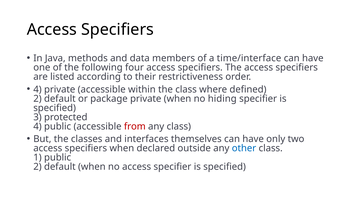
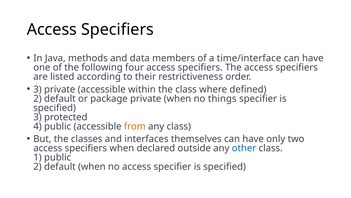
4 at (37, 89): 4 -> 3
hiding: hiding -> things
from colour: red -> orange
